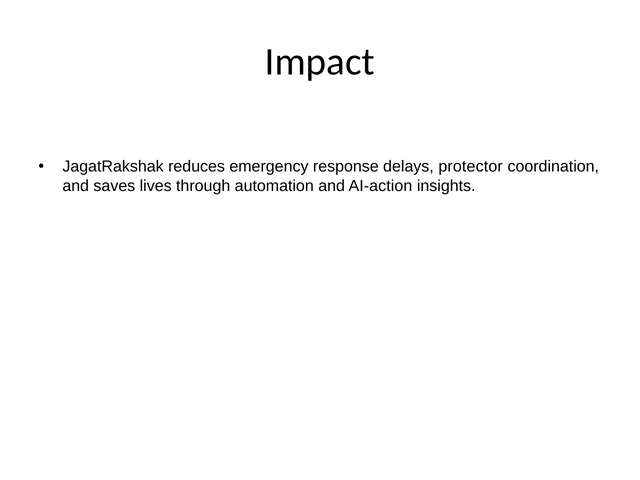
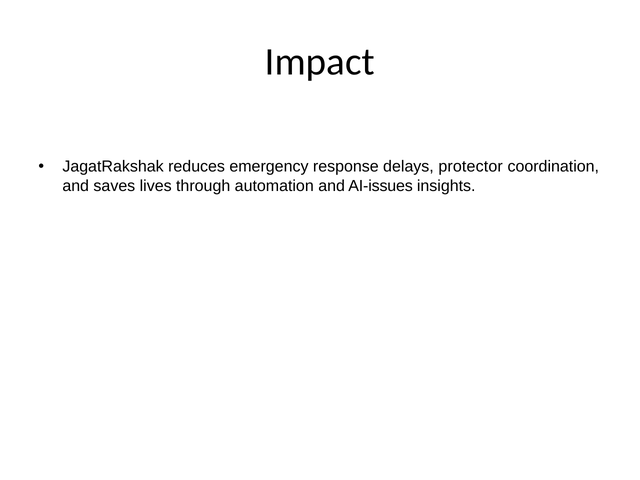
AI-action: AI-action -> AI-issues
